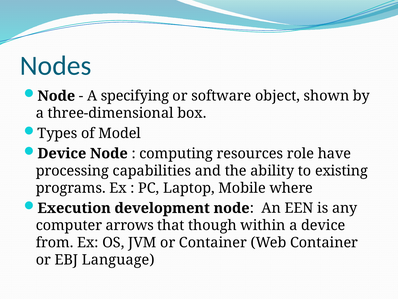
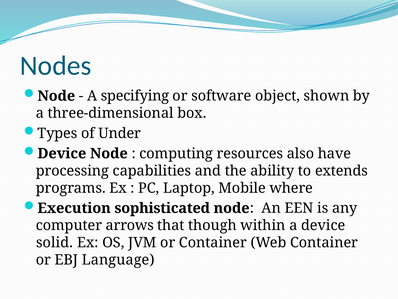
Model: Model -> Under
role: role -> also
existing: existing -> extends
development: development -> sophisticated
from: from -> solid
